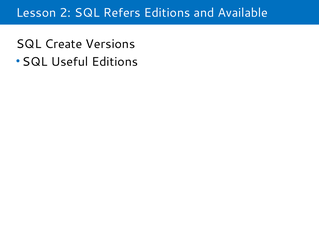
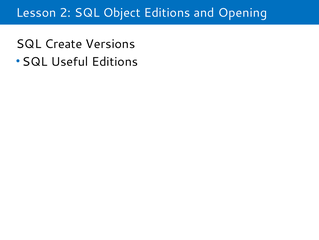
Refers: Refers -> Object
Available: Available -> Opening
